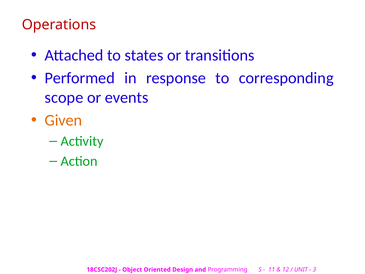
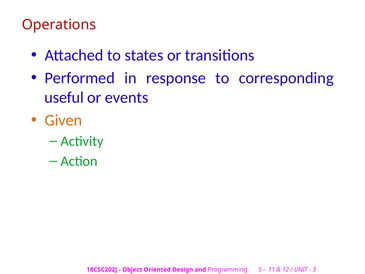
scope: scope -> useful
